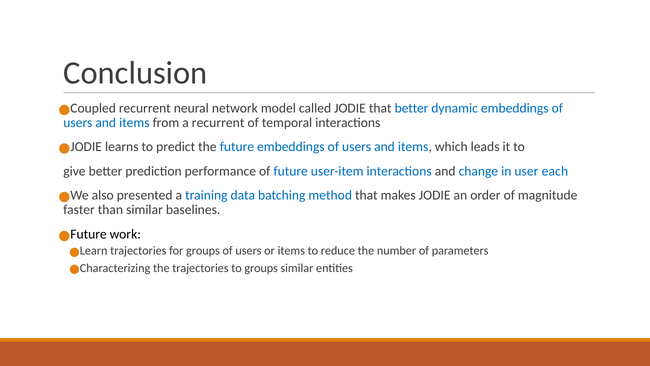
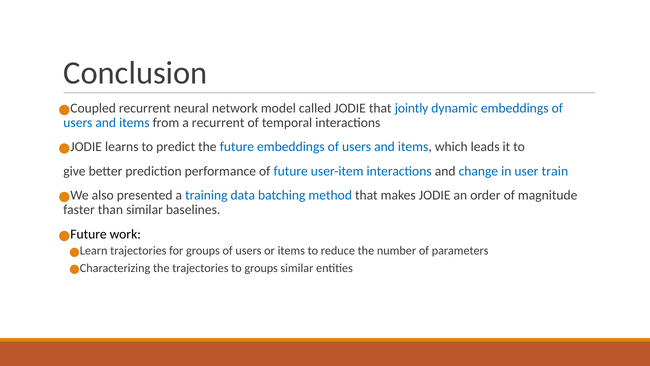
that better: better -> jointly
each: each -> train
